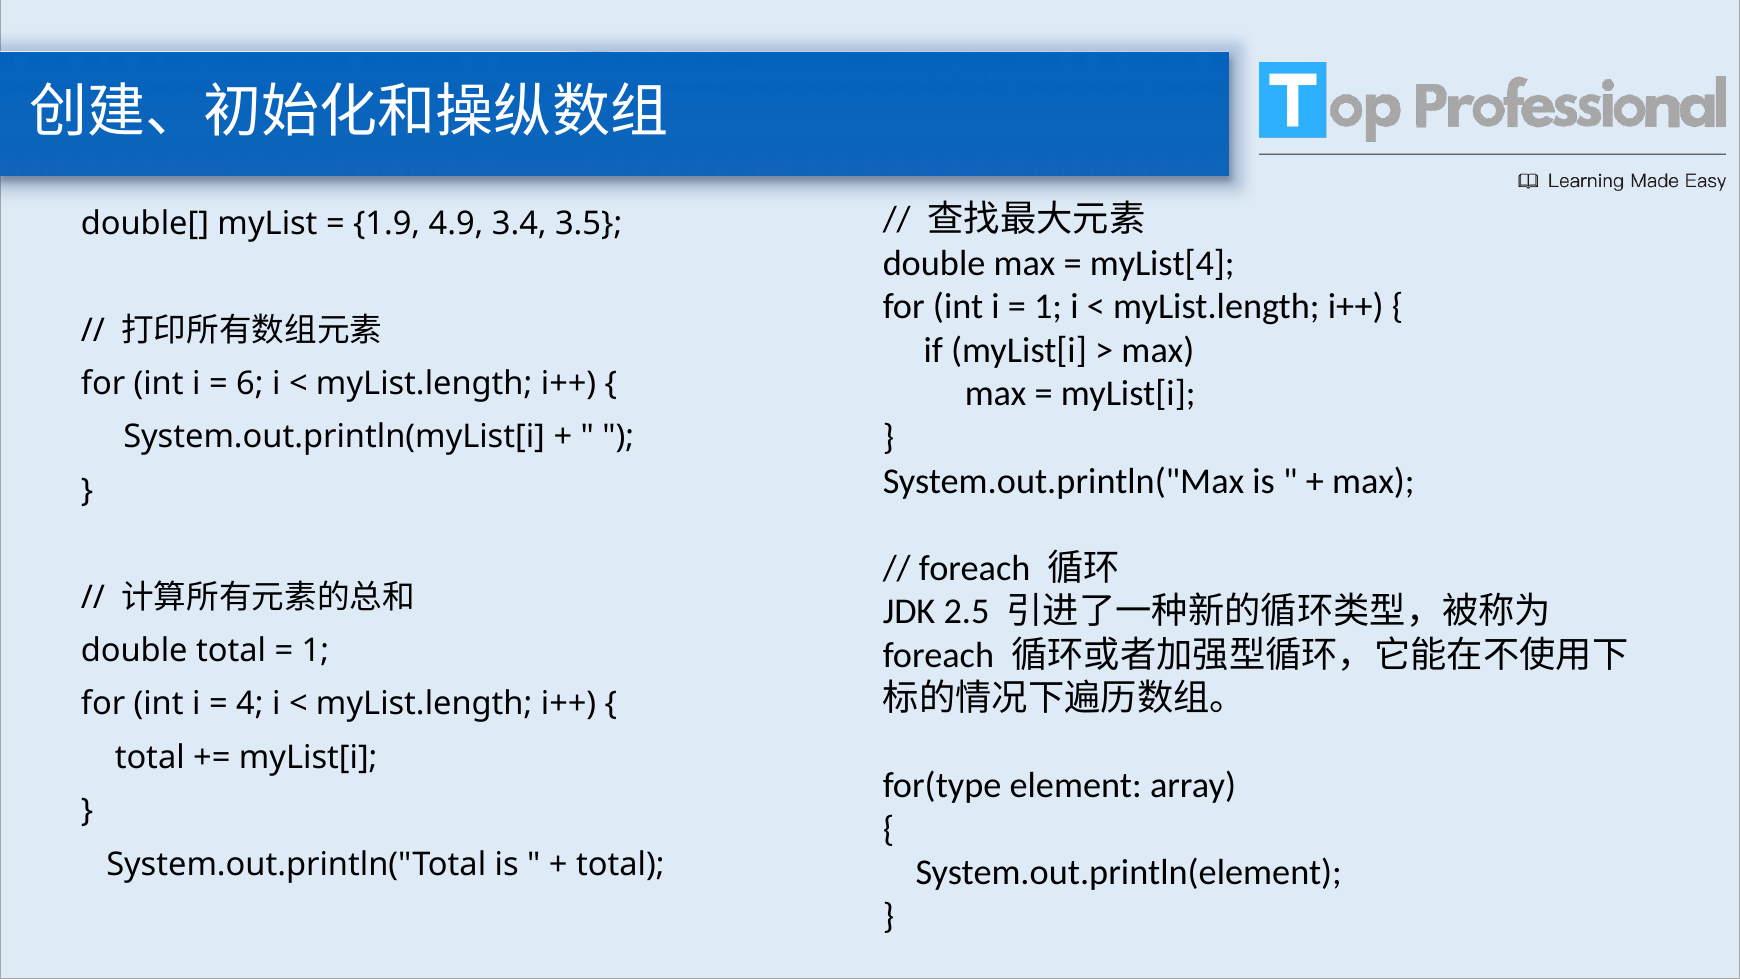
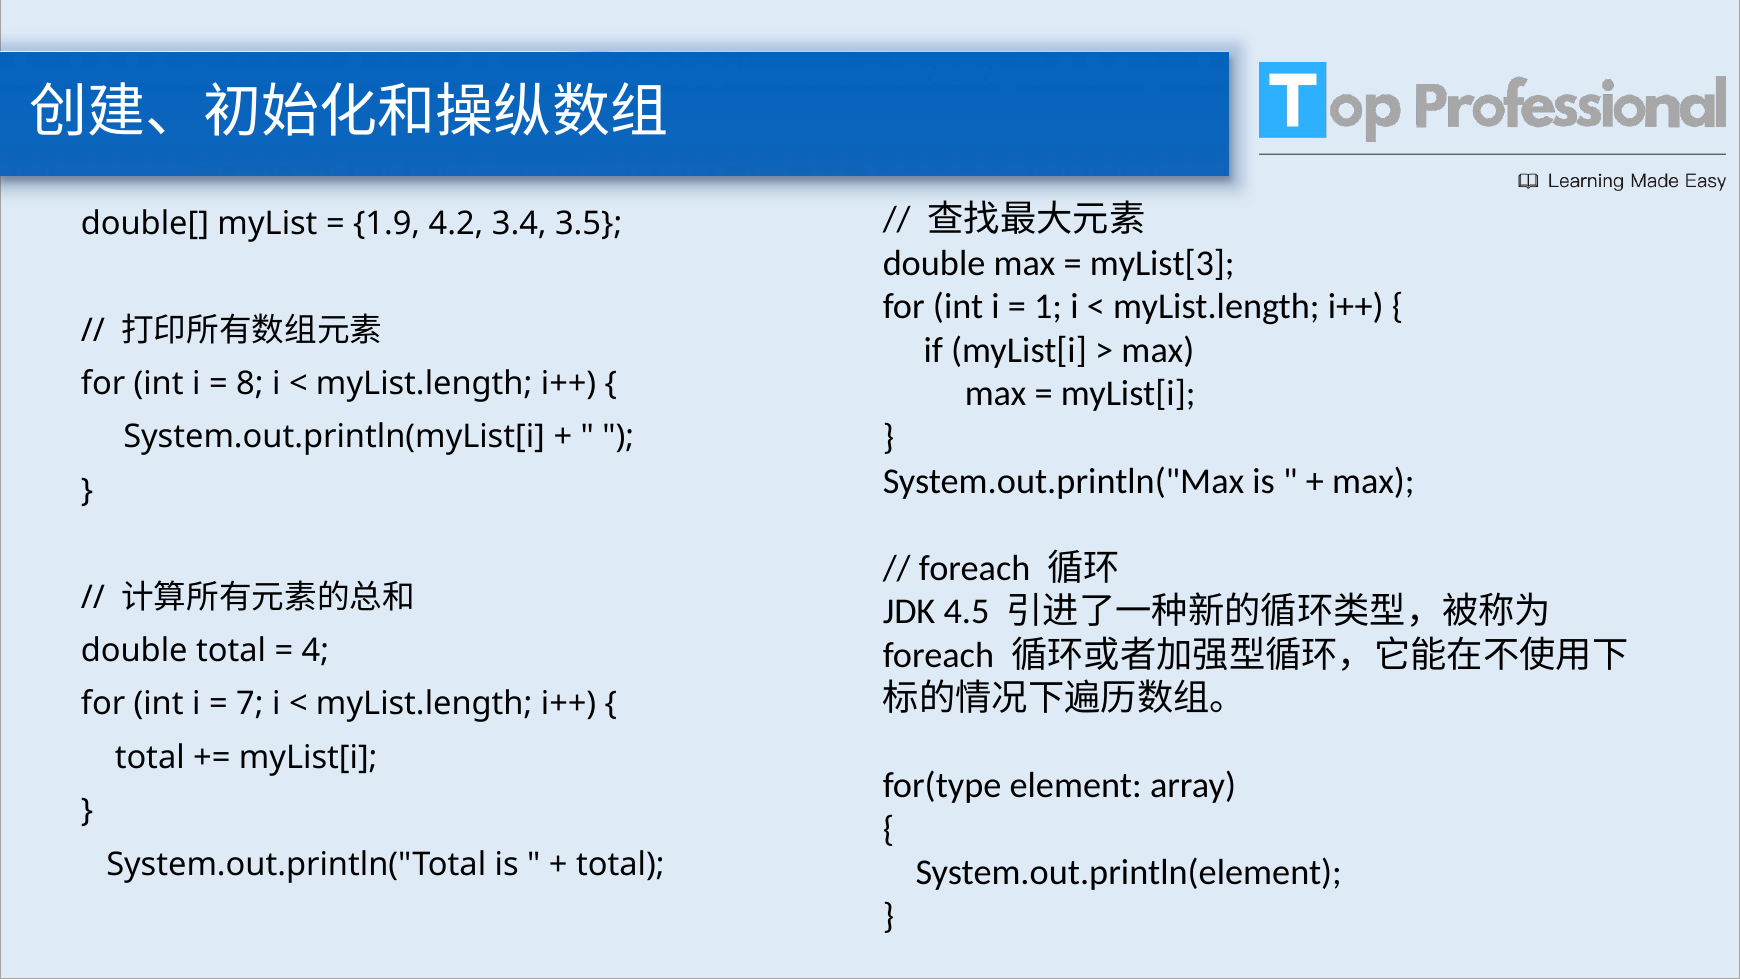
4.9: 4.9 -> 4.2
myList[4: myList[4 -> myList[3
6: 6 -> 8
2.5: 2.5 -> 4.5
1 at (315, 651): 1 -> 4
4: 4 -> 7
